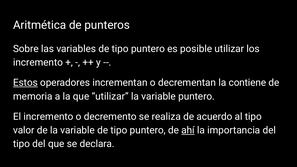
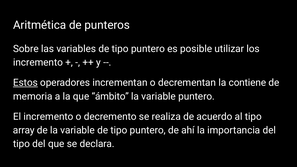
que utilizar: utilizar -> ámbito
valor: valor -> array
ahí underline: present -> none
